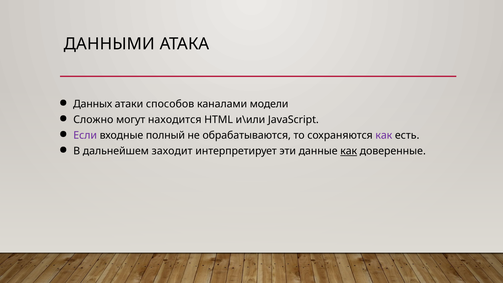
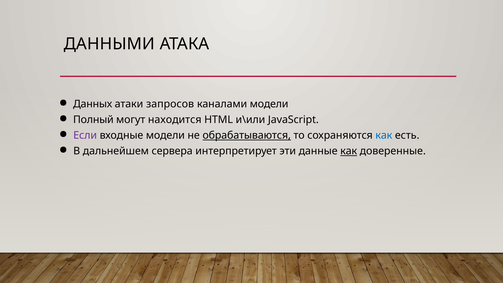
способов: способов -> запросов
Сложно: Сложно -> Полный
входные полный: полный -> модели
обрабатываются underline: none -> present
как at (384, 135) colour: purple -> blue
заходит: заходит -> сервера
